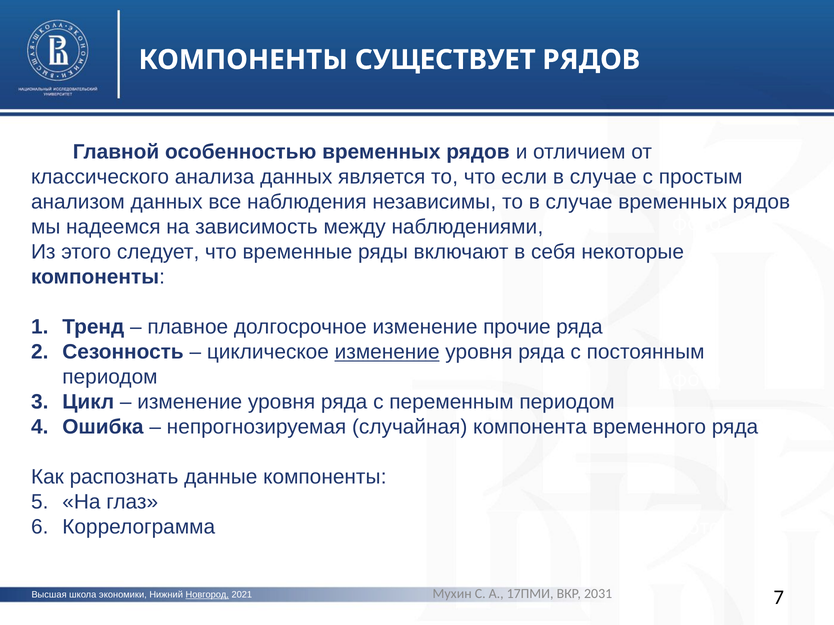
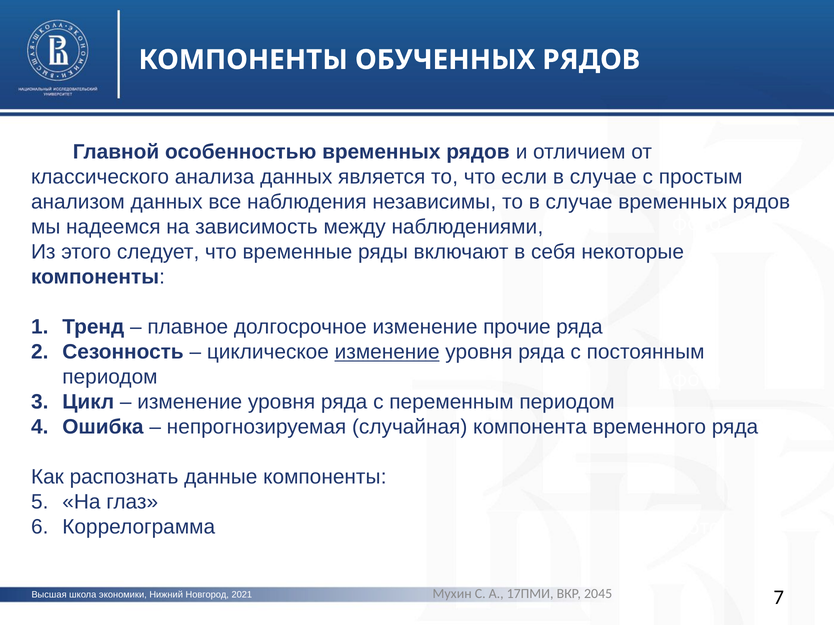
СУЩЕСТВУЕТ: СУЩЕСТВУЕТ -> ОБУЧЕННЫХ
Новгород underline: present -> none
2031: 2031 -> 2045
